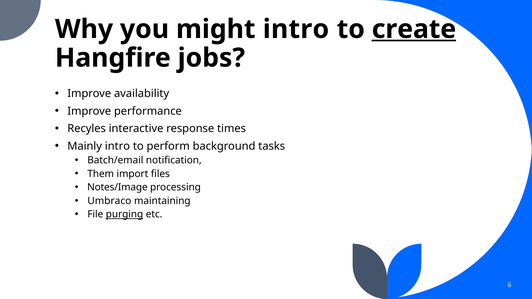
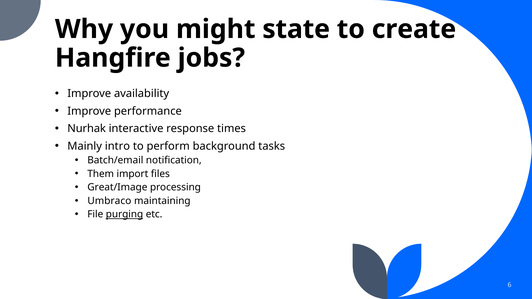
might intro: intro -> state
create underline: present -> none
Recyles: Recyles -> Nurhak
Notes/Image: Notes/Image -> Great/Image
